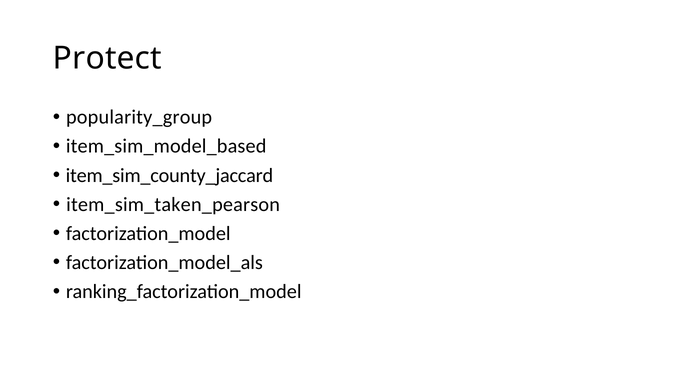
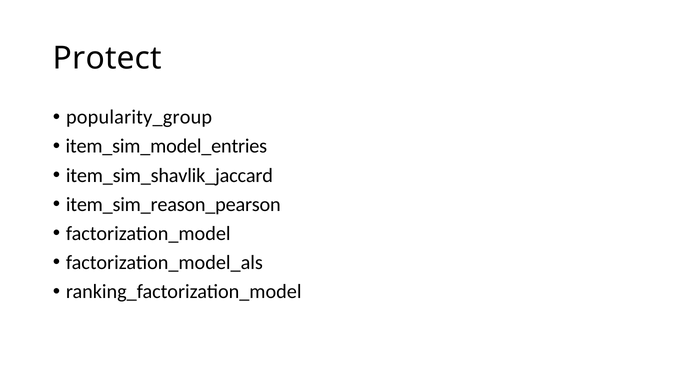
item_sim_model_based: item_sim_model_based -> item_sim_model_entries
item_sim_county_jaccard: item_sim_county_jaccard -> item_sim_shavlik_jaccard
item_sim_taken_pearson: item_sim_taken_pearson -> item_sim_reason_pearson
